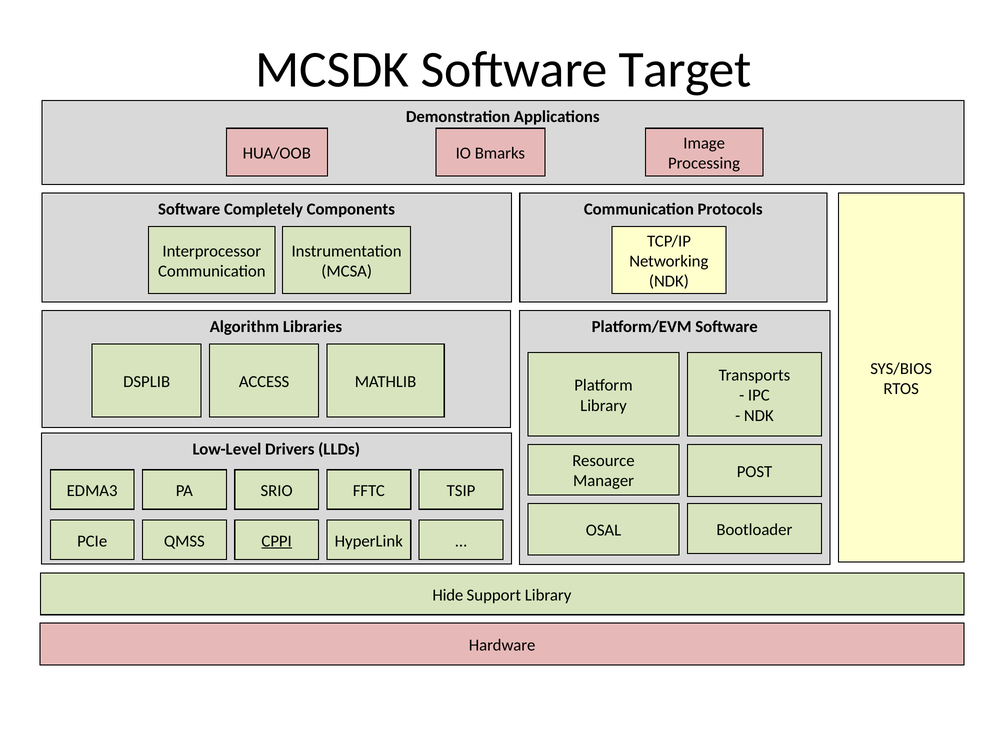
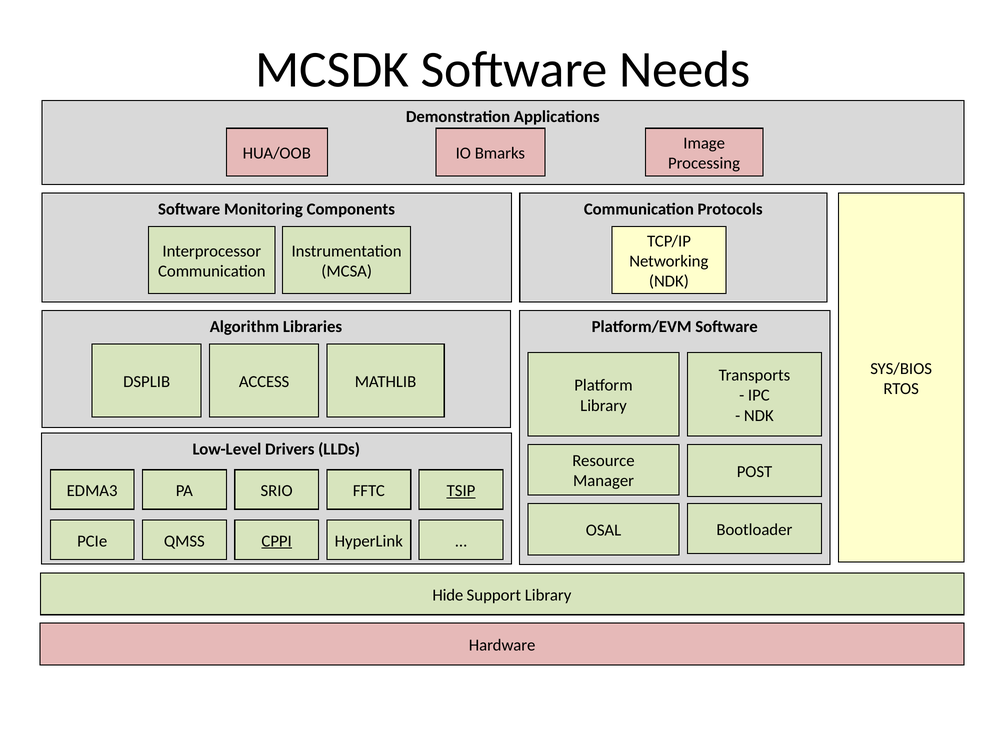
Target: Target -> Needs
Completely: Completely -> Monitoring
TSIP underline: none -> present
